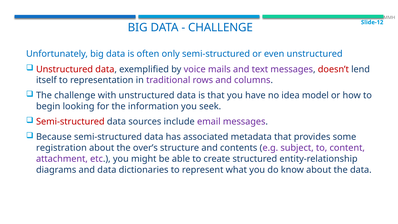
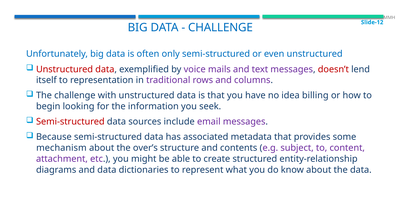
model: model -> billing
registration: registration -> mechanism
